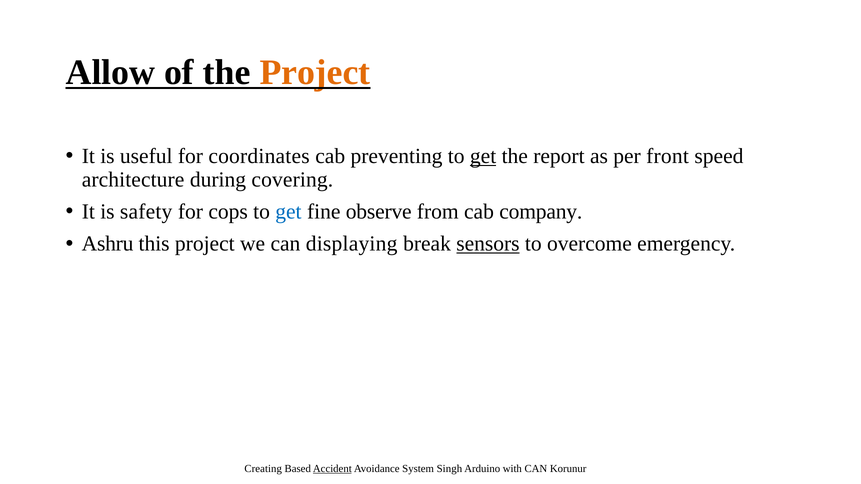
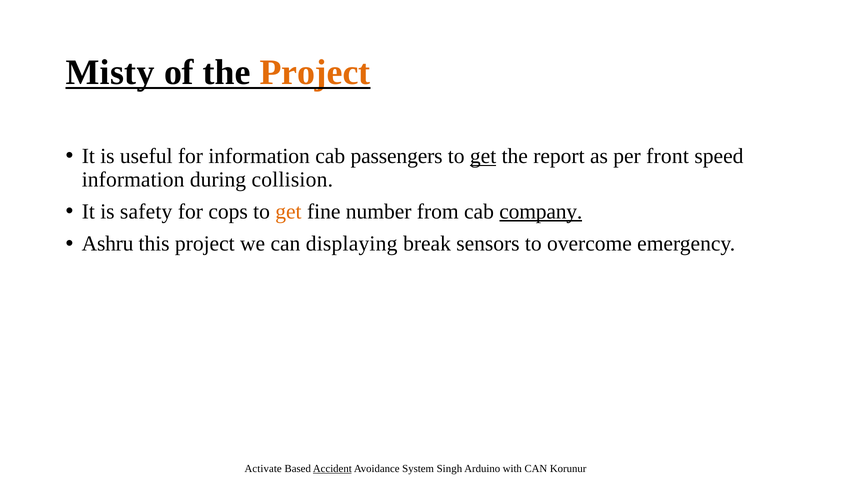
Allow: Allow -> Misty
for coordinates: coordinates -> information
preventing: preventing -> passengers
architecture at (133, 180): architecture -> information
covering: covering -> collision
get at (288, 212) colour: blue -> orange
observe: observe -> number
company underline: none -> present
sensors underline: present -> none
Creating: Creating -> Activate
